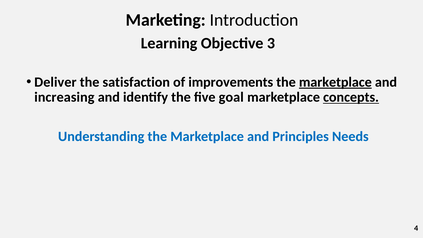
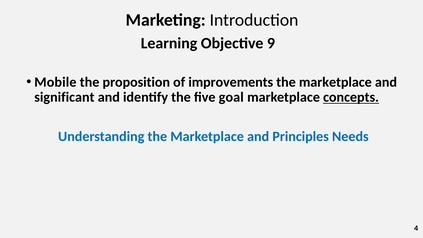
3: 3 -> 9
Deliver: Deliver -> Mobile
satisfaction: satisfaction -> proposition
marketplace at (335, 82) underline: present -> none
increasing: increasing -> significant
